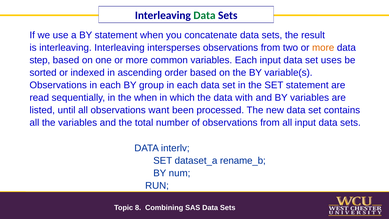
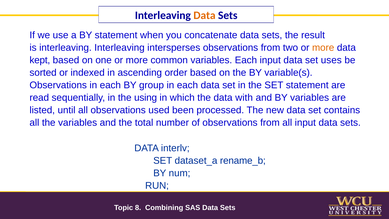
Data at (204, 15) colour: green -> orange
step: step -> kept
the when: when -> using
want: want -> used
